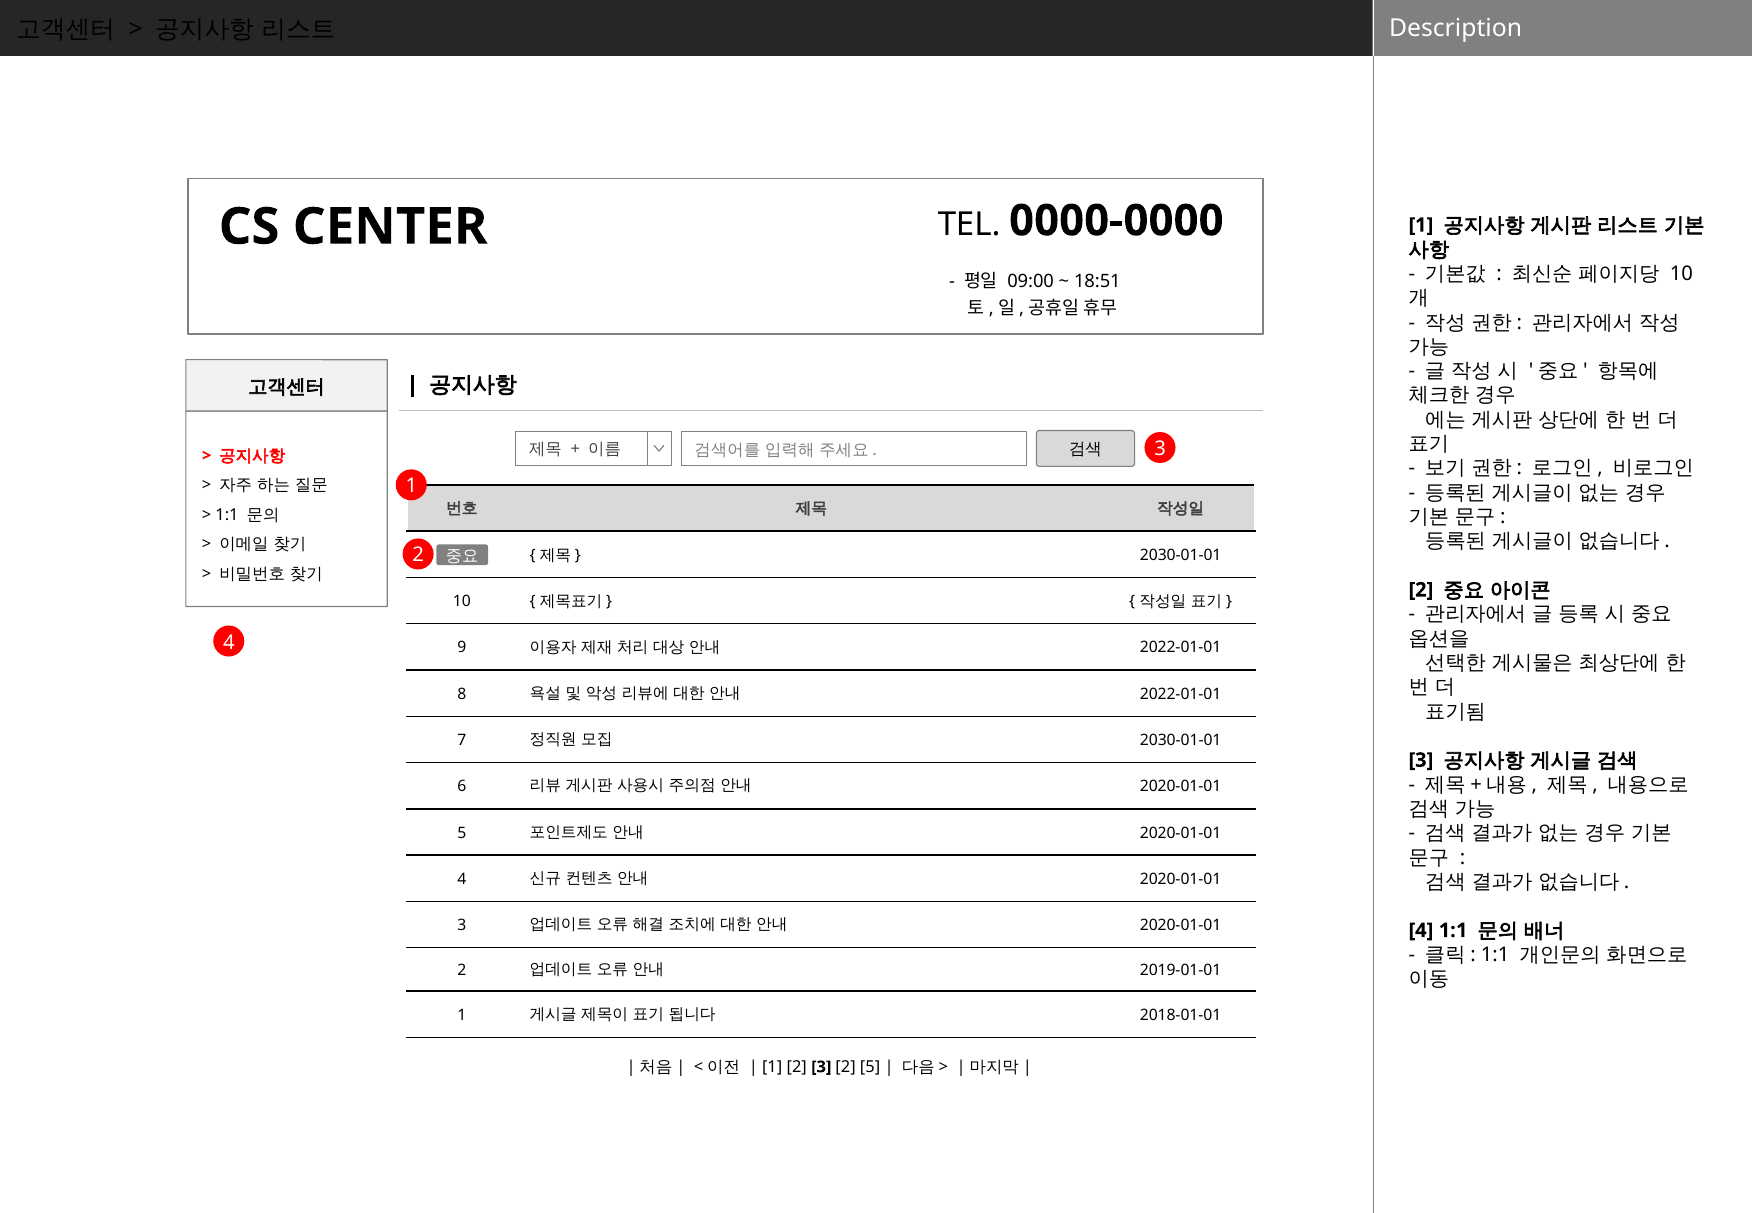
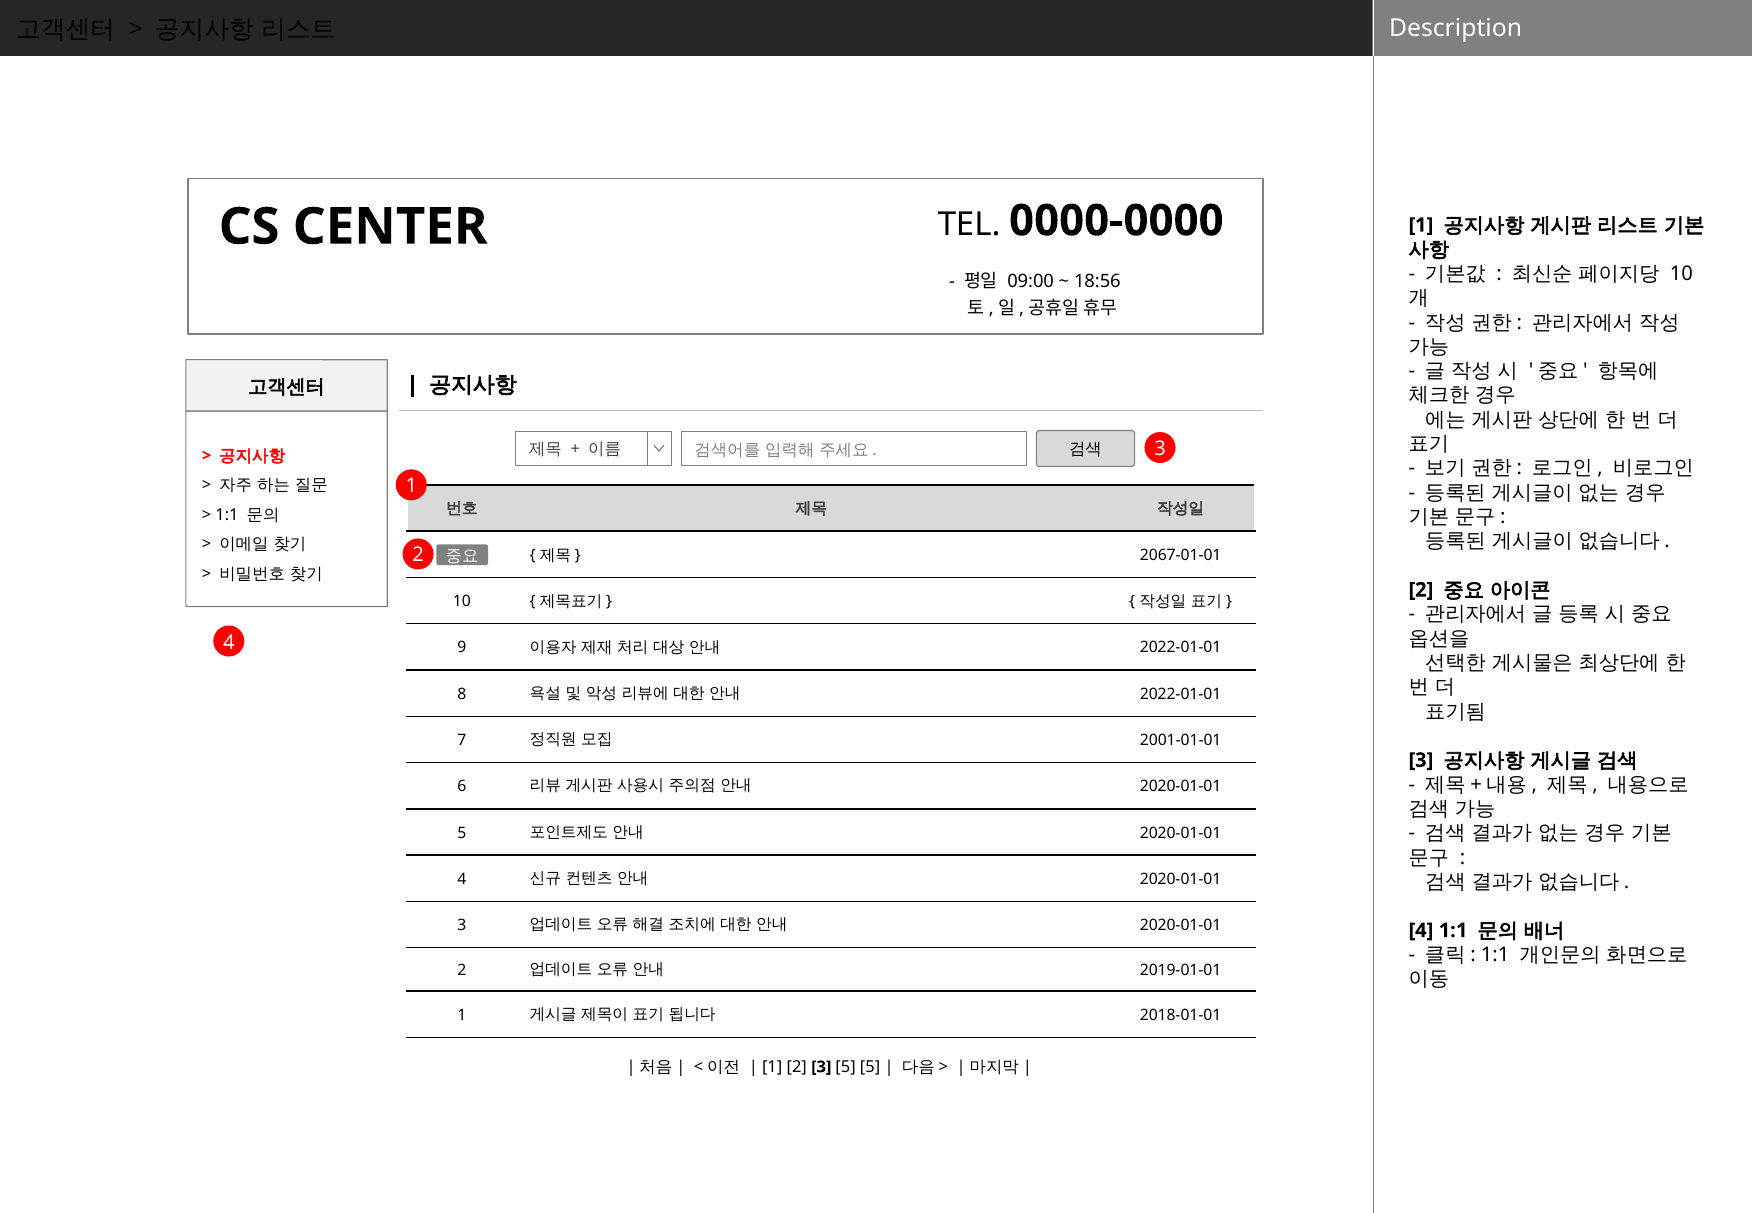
18:51: 18:51 -> 18:56
2030-01-01 at (1181, 555): 2030-01-01 -> 2067-01-01
2030-01-01 at (1181, 740): 2030-01-01 -> 2001-01-01
3 2: 2 -> 5
